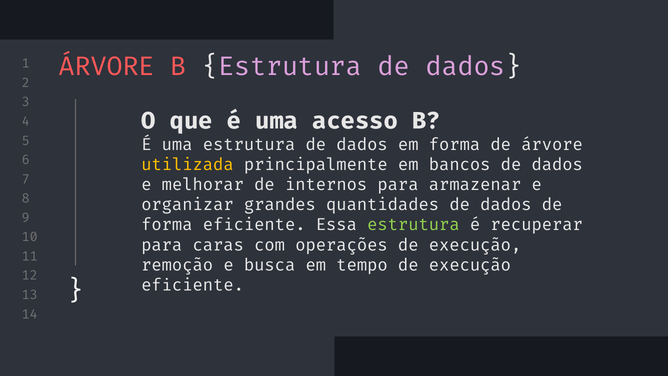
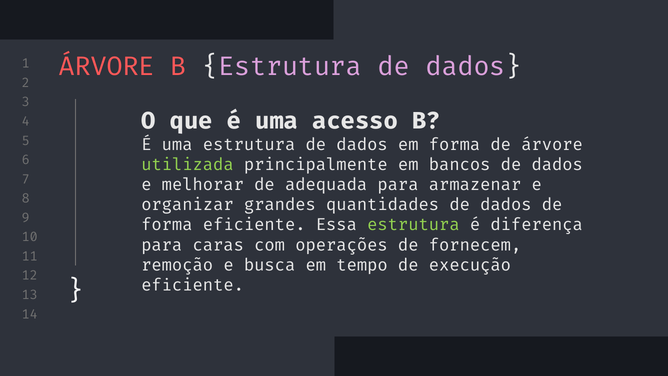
utilizada colour: yellow -> light green
internos: internos -> adequada
recuperar: recuperar -> diferença
operações de execução: execução -> fornecem
